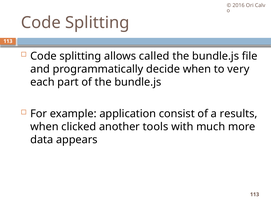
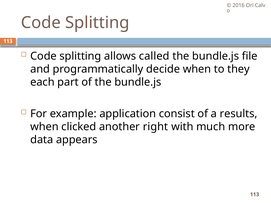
very: very -> they
tools: tools -> right
